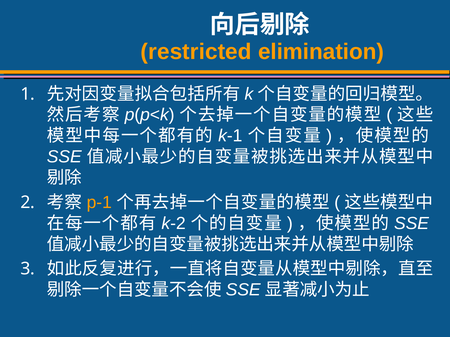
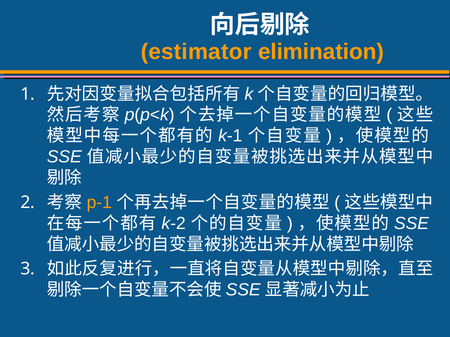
restricted: restricted -> estimator
